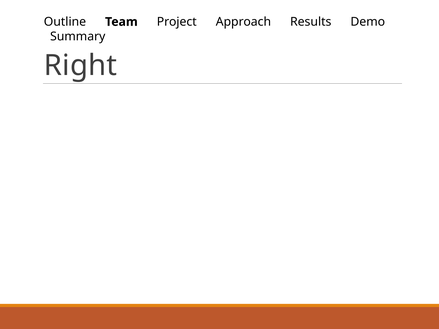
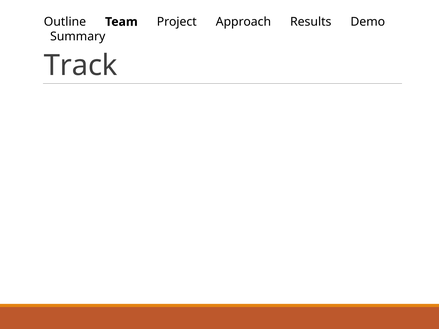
Right: Right -> Track
